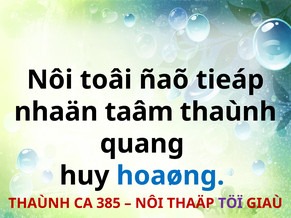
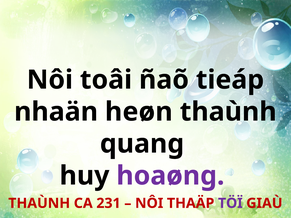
taâm: taâm -> heøn
hoaøng colour: blue -> purple
385: 385 -> 231
